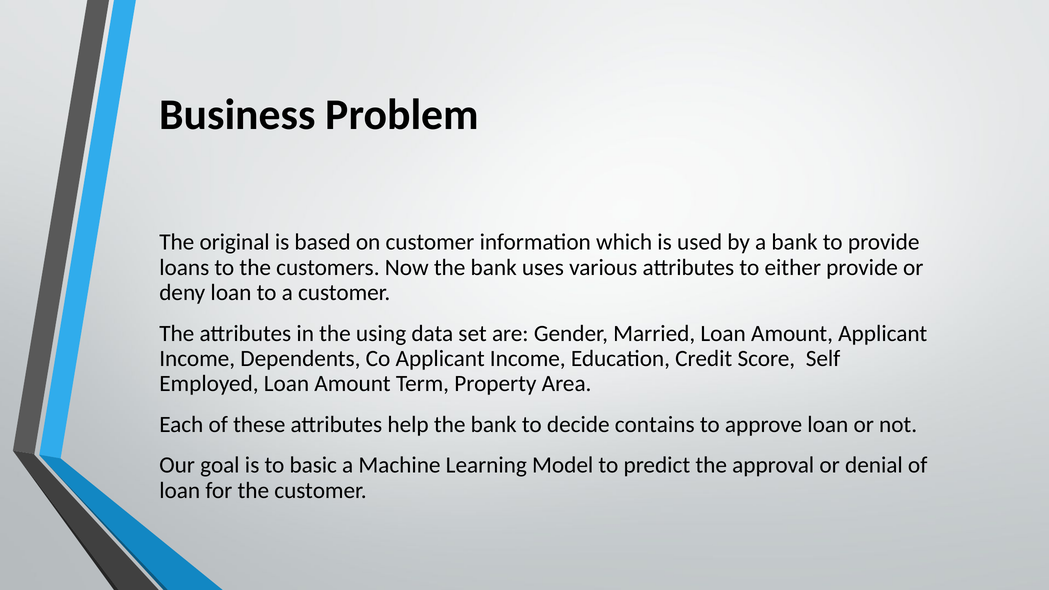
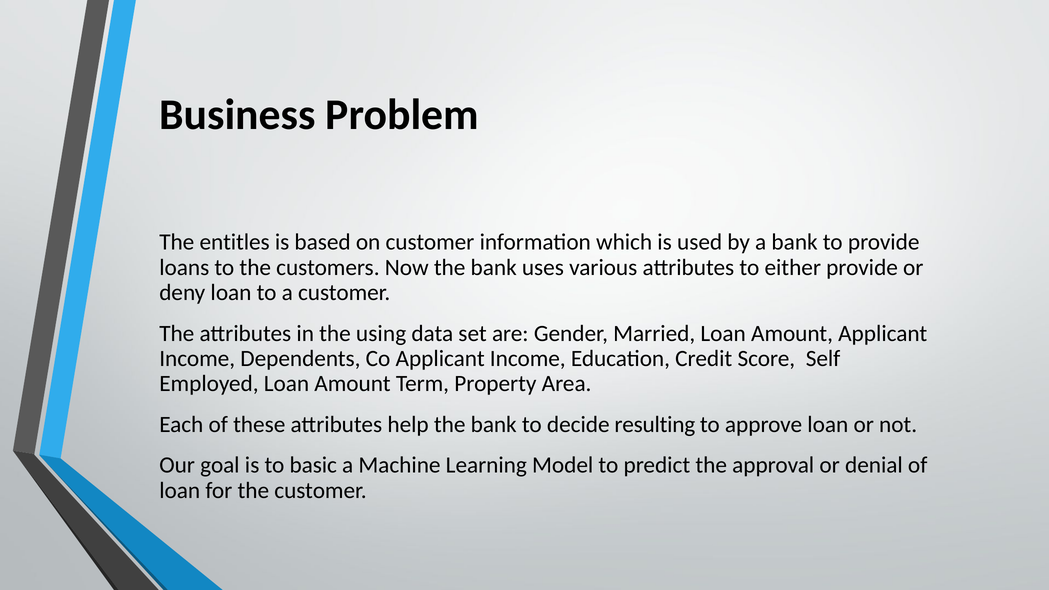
original: original -> entitles
contains: contains -> resulting
